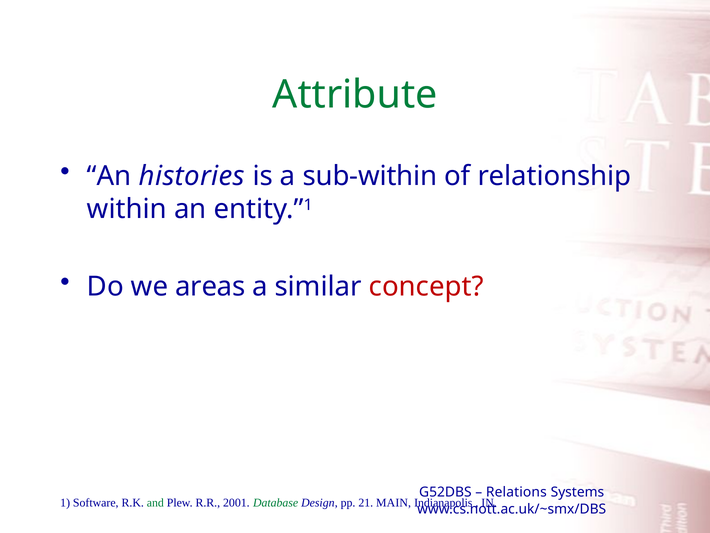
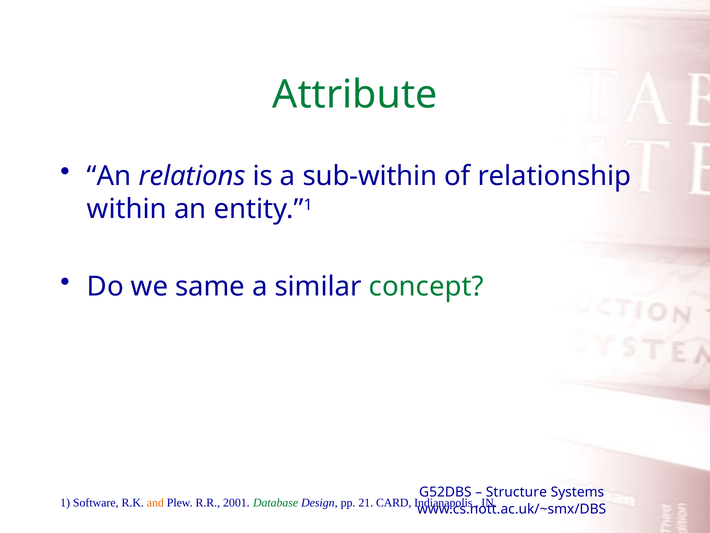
histories: histories -> relations
areas: areas -> same
concept colour: red -> green
Relations: Relations -> Structure
and colour: green -> orange
MAIN: MAIN -> CARD
